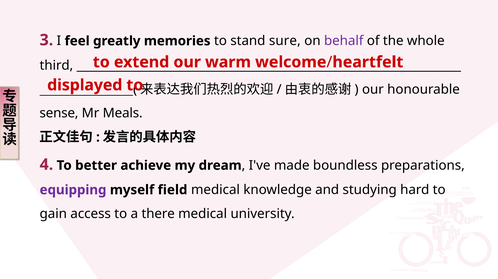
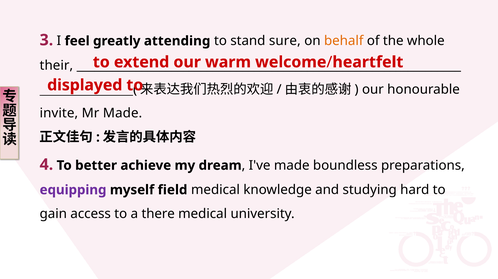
memories: memories -> attending
behalf colour: purple -> orange
third: third -> their
sense: sense -> invite
Mr Meals: Meals -> Made
